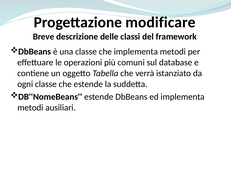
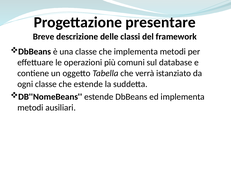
modificare: modificare -> presentare
